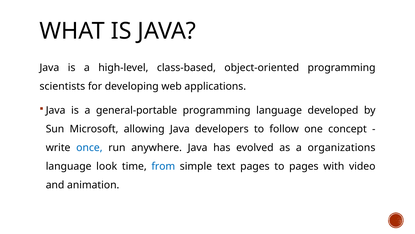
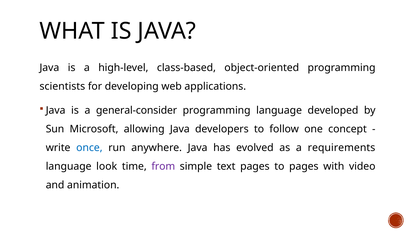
general-portable: general-portable -> general-consider
organizations: organizations -> requirements
from colour: blue -> purple
